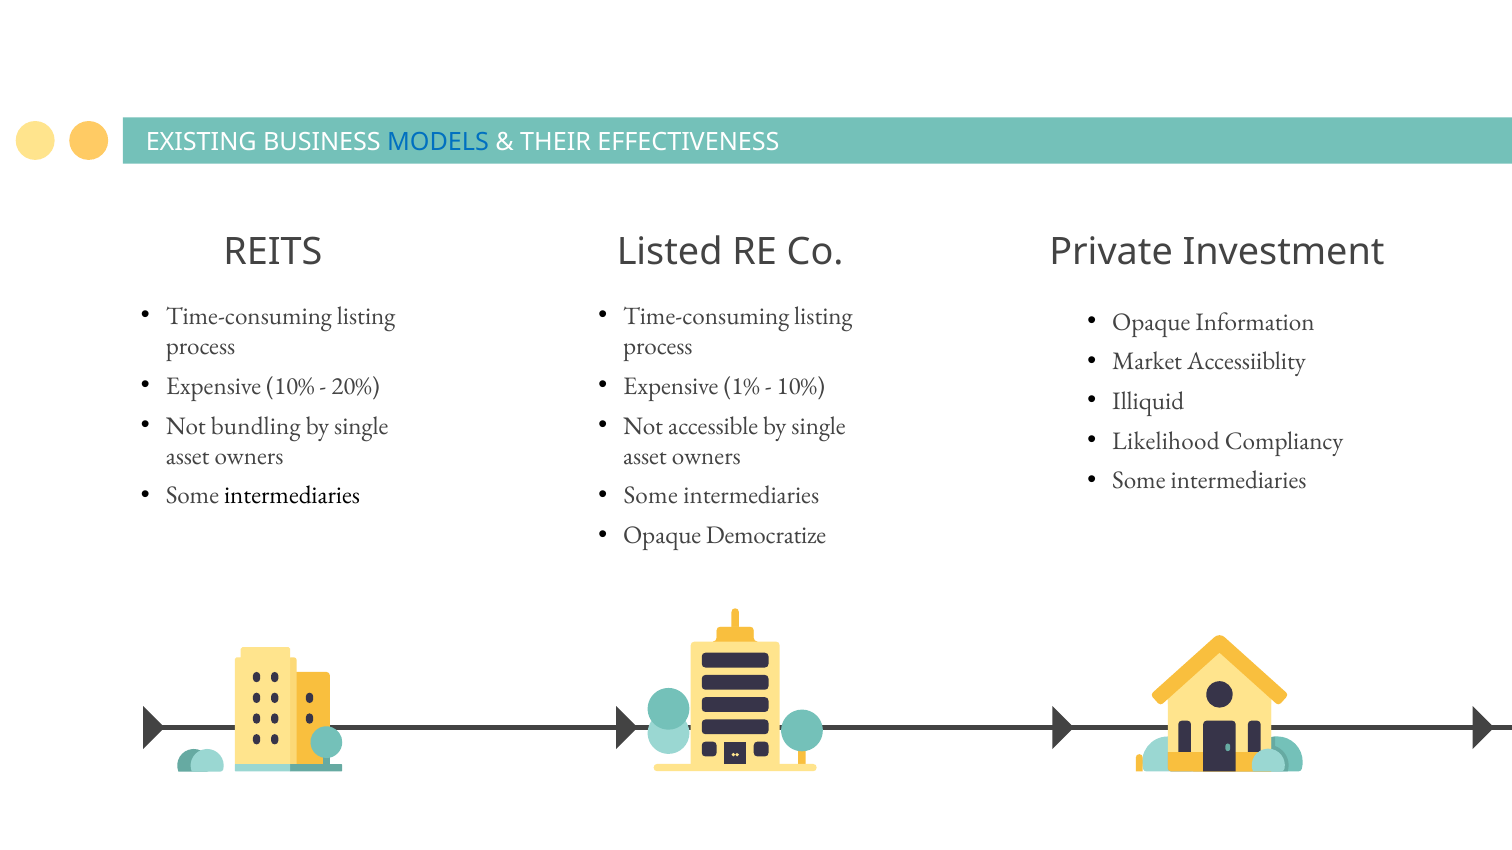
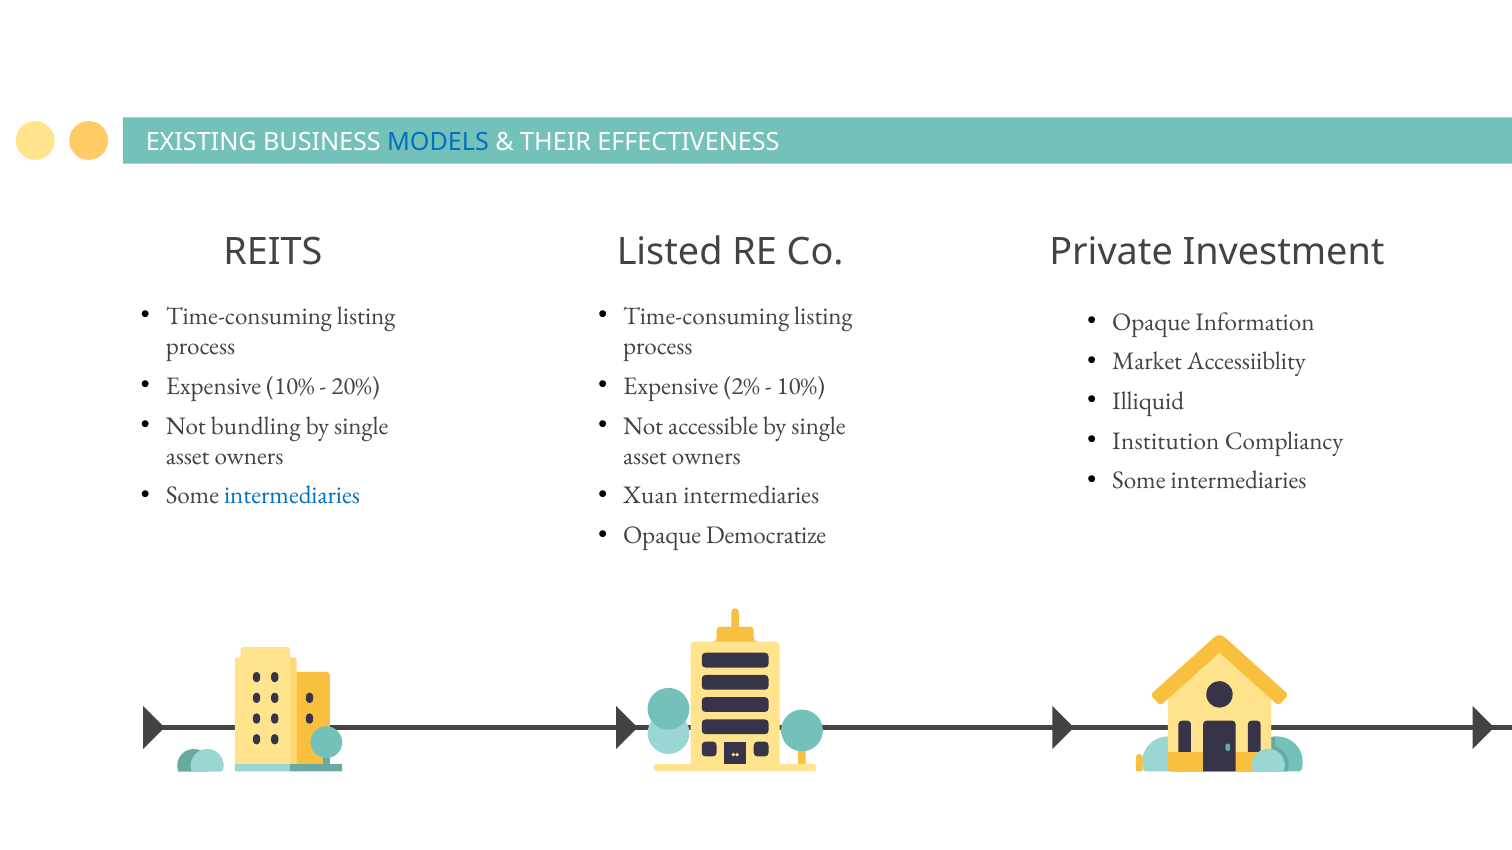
1%: 1% -> 2%
Likelihood: Likelihood -> Institution
intermediaries at (292, 496) colour: black -> blue
Some at (651, 496): Some -> Xuan
